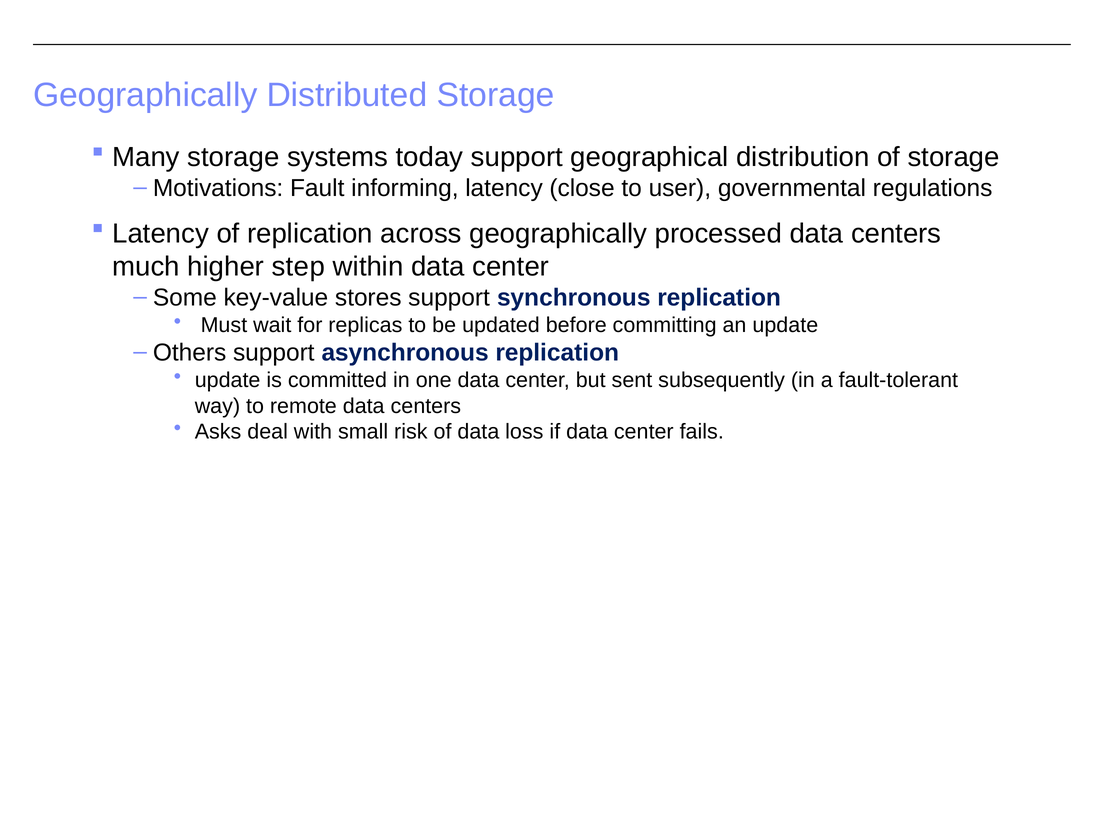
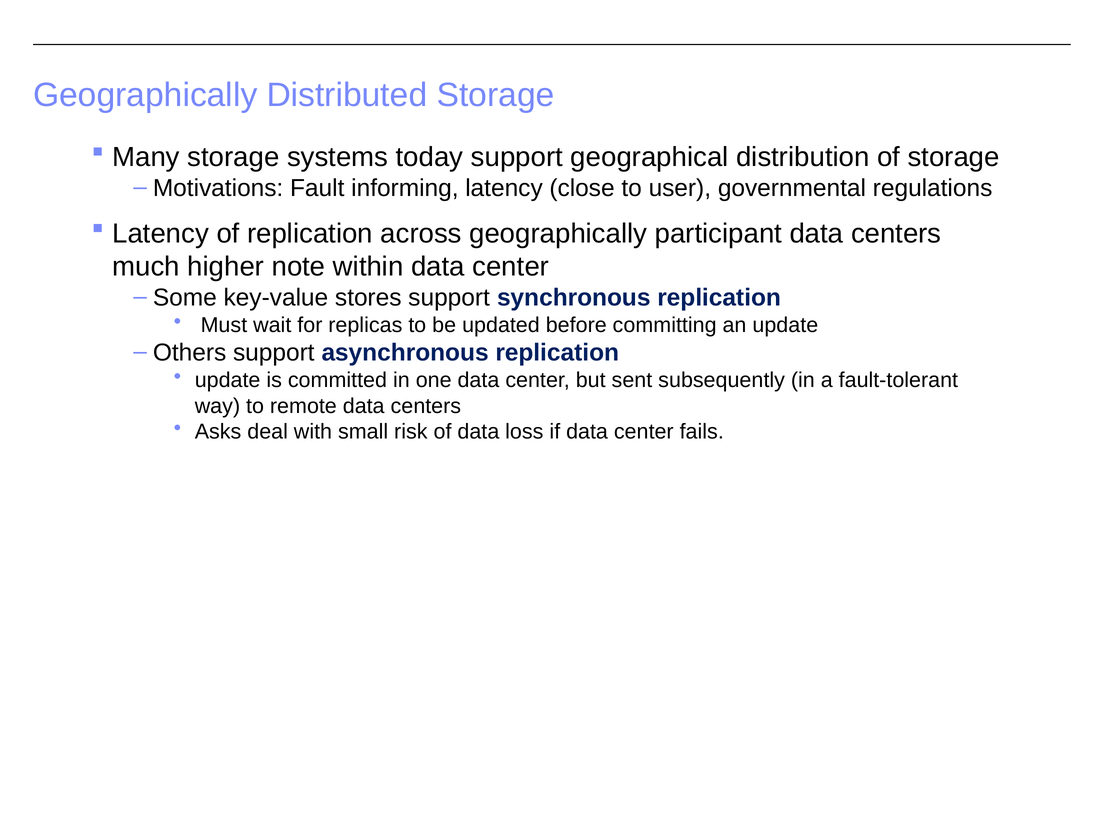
processed: processed -> participant
step: step -> note
